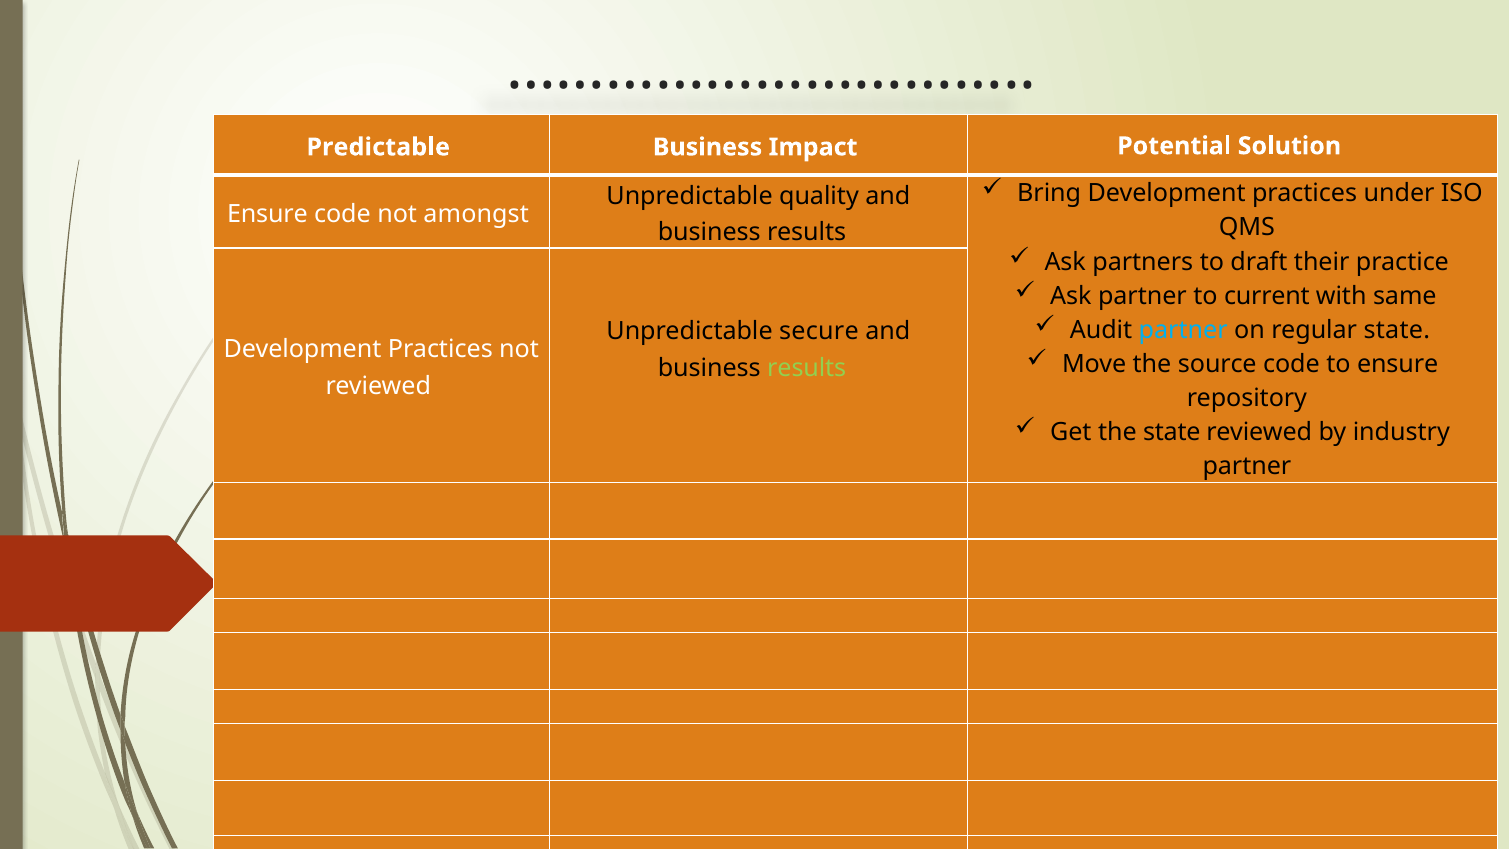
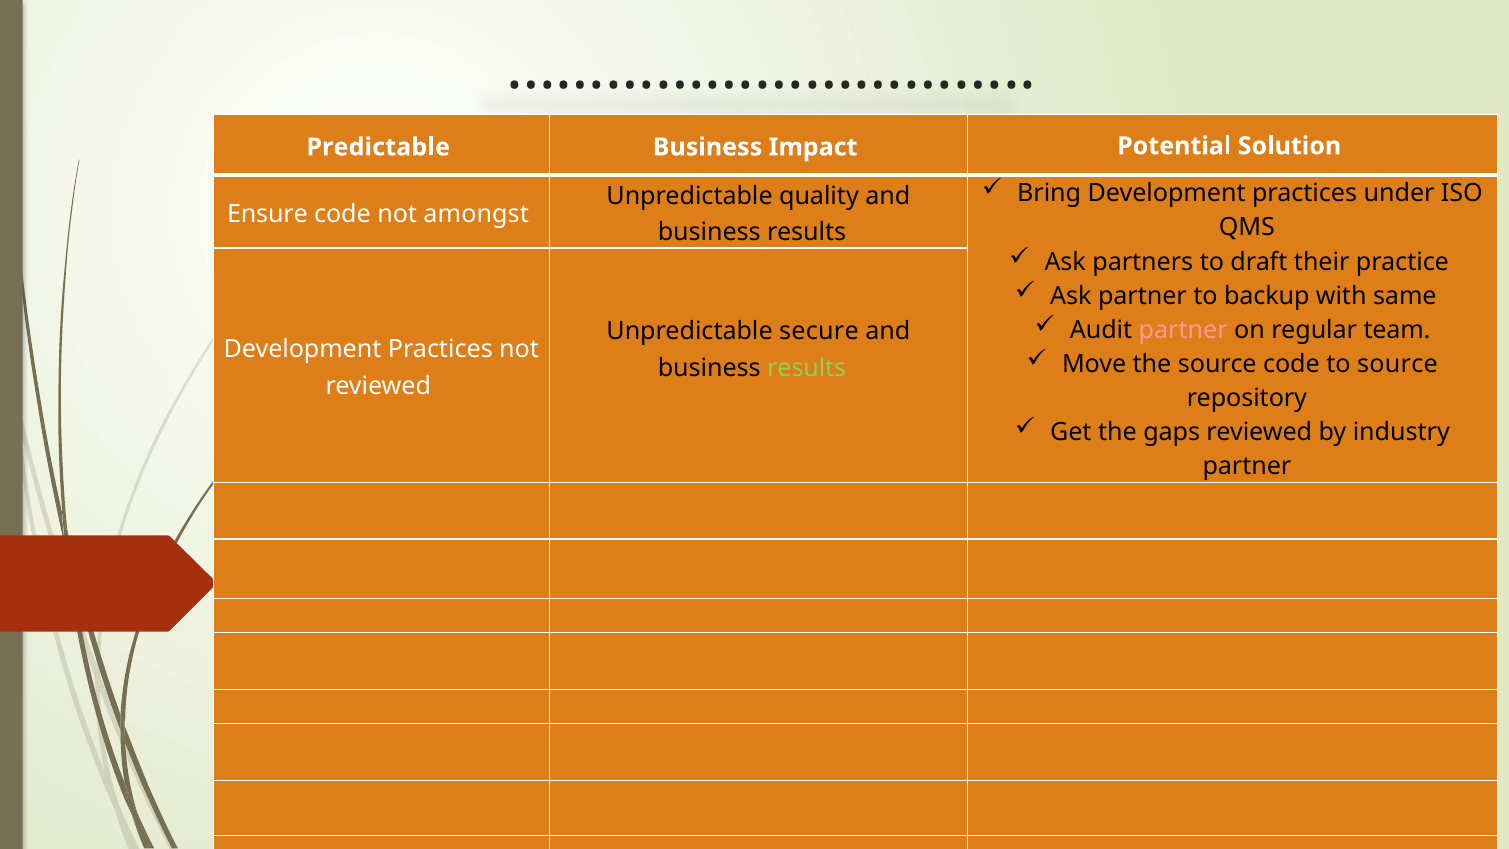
current: current -> backup
partner at (1183, 330) colour: light blue -> pink
regular state: state -> team
to ensure: ensure -> source
the state: state -> gaps
